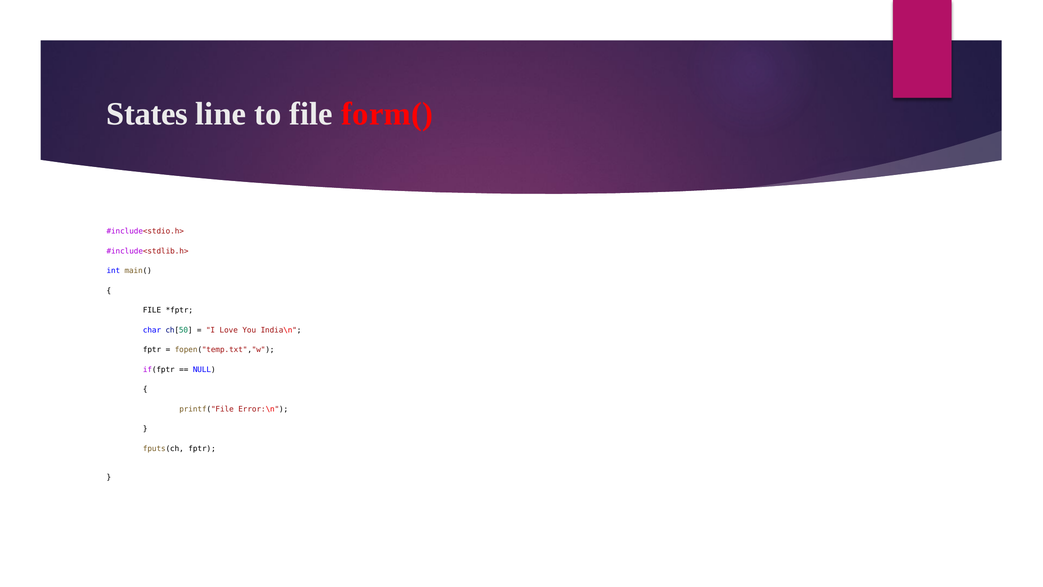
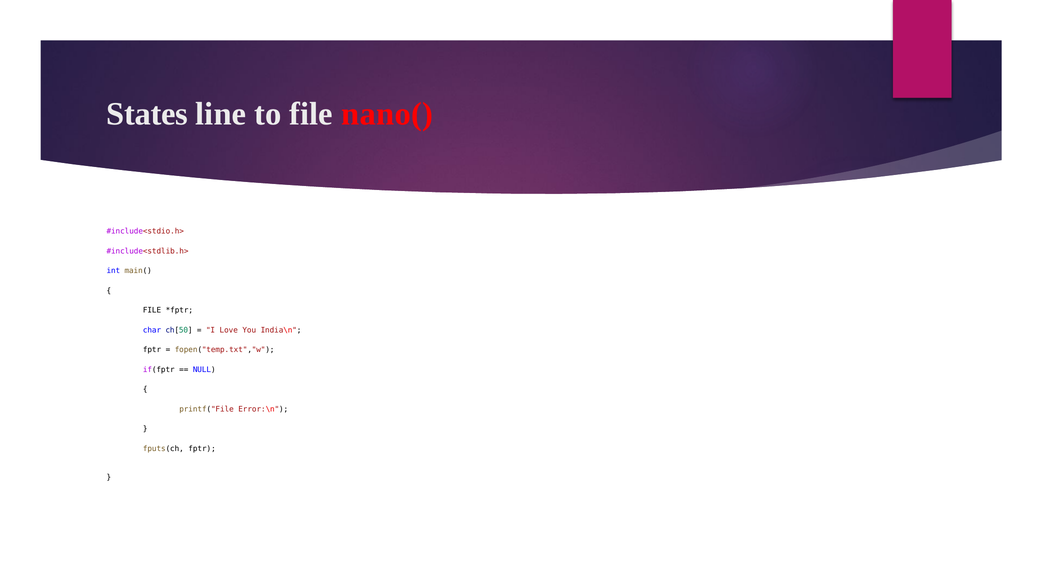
form(: form( -> nano(
